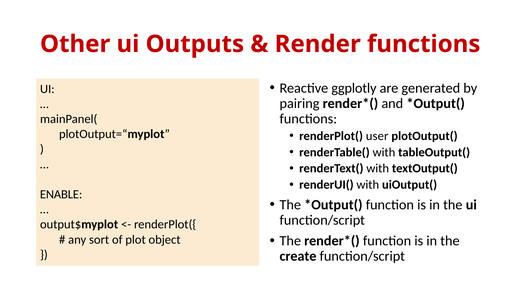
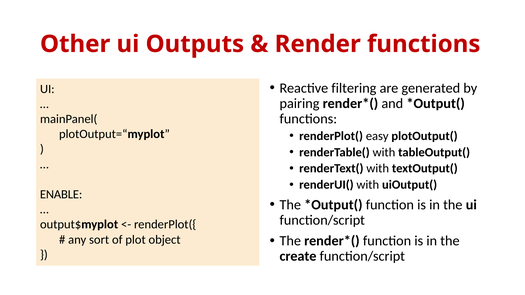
ggplotly: ggplotly -> filtering
user: user -> easy
